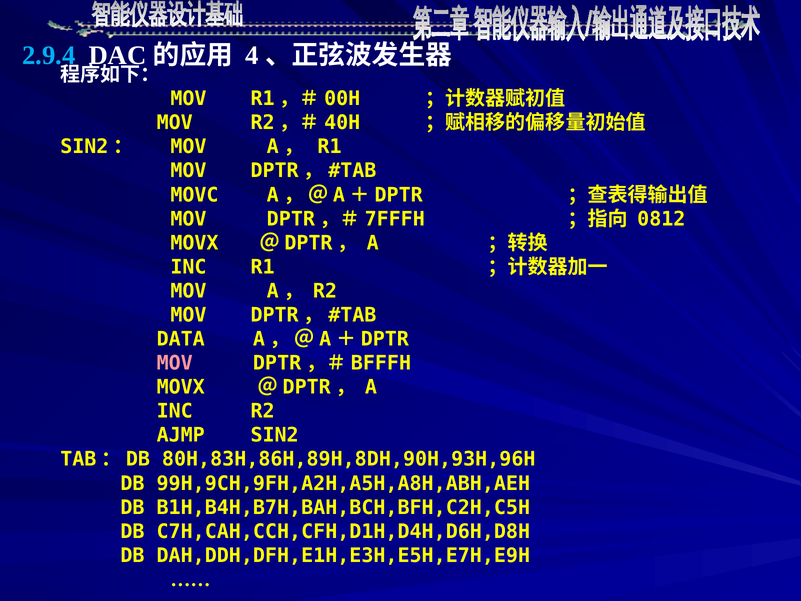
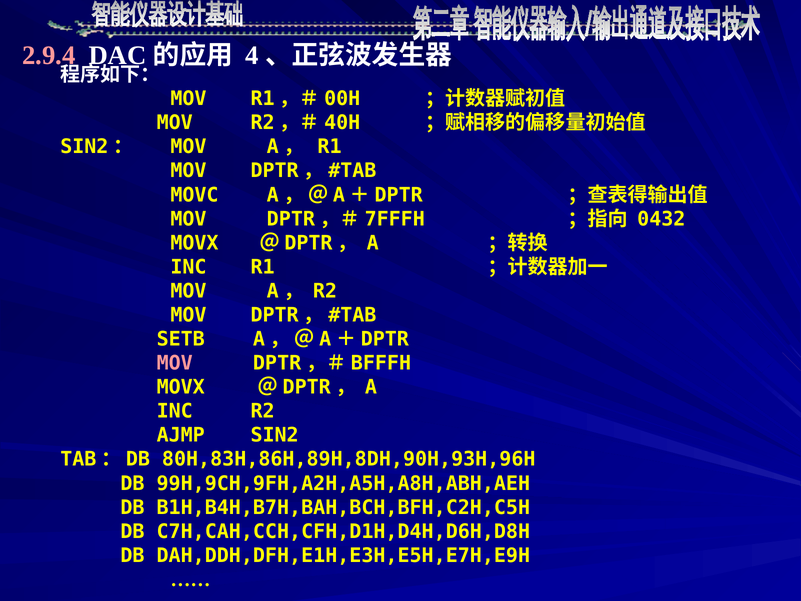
2.9.4 colour: light blue -> pink
0812: 0812 -> 0432
DATA: DATA -> SETB
